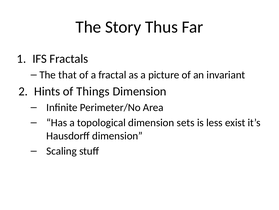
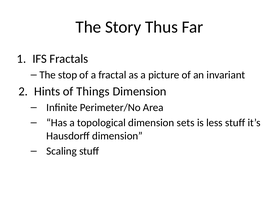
that: that -> stop
less exist: exist -> stuff
